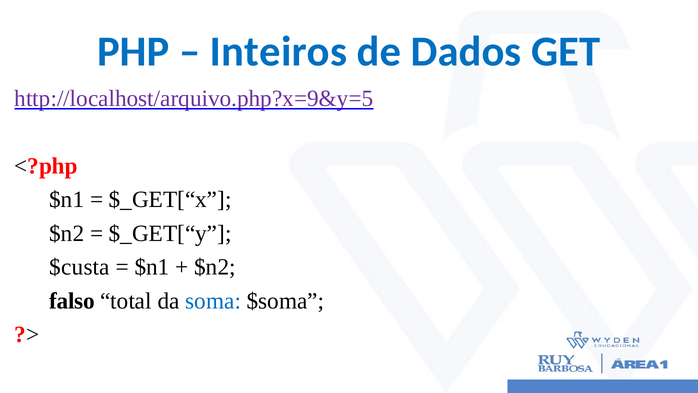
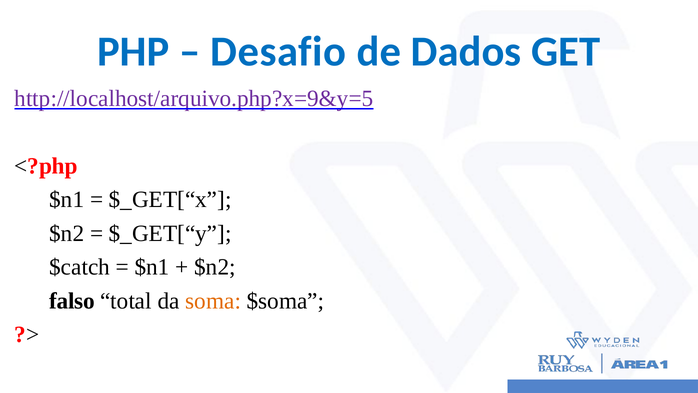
Inteiros: Inteiros -> Desafio
$custa: $custa -> $catch
soma colour: blue -> orange
